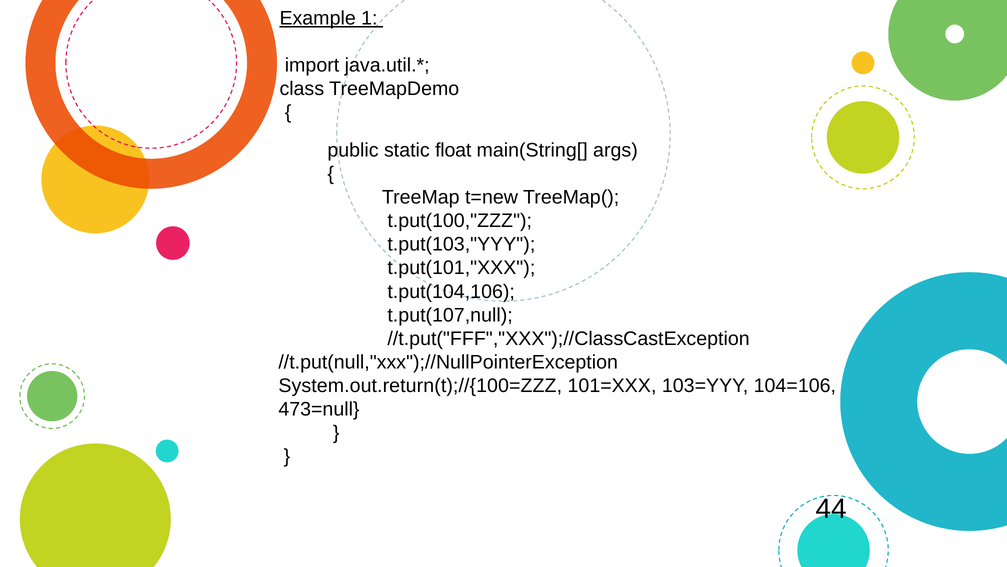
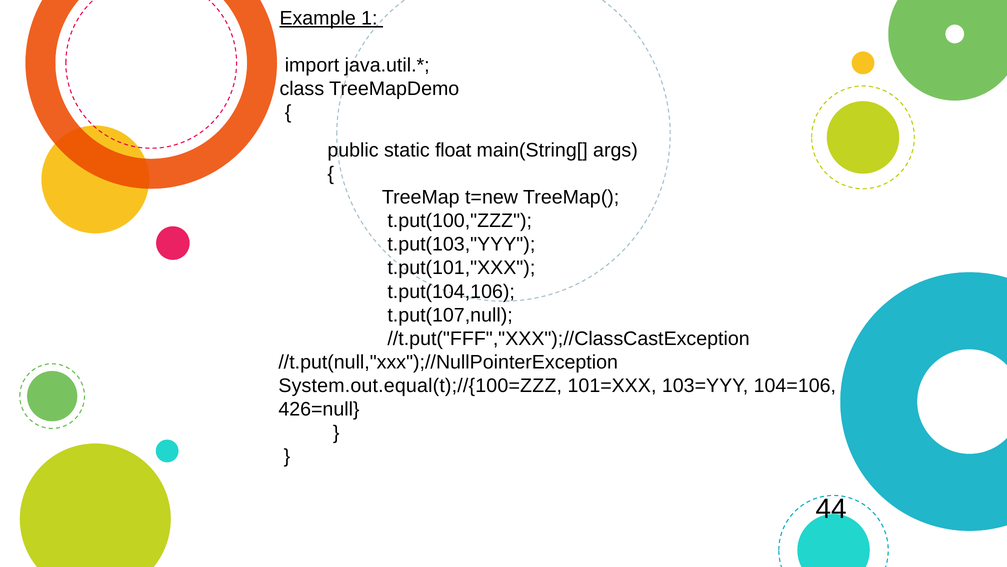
System.out.return(t);//{100=ZZZ: System.out.return(t);//{100=ZZZ -> System.out.equal(t);//{100=ZZZ
473=null: 473=null -> 426=null
